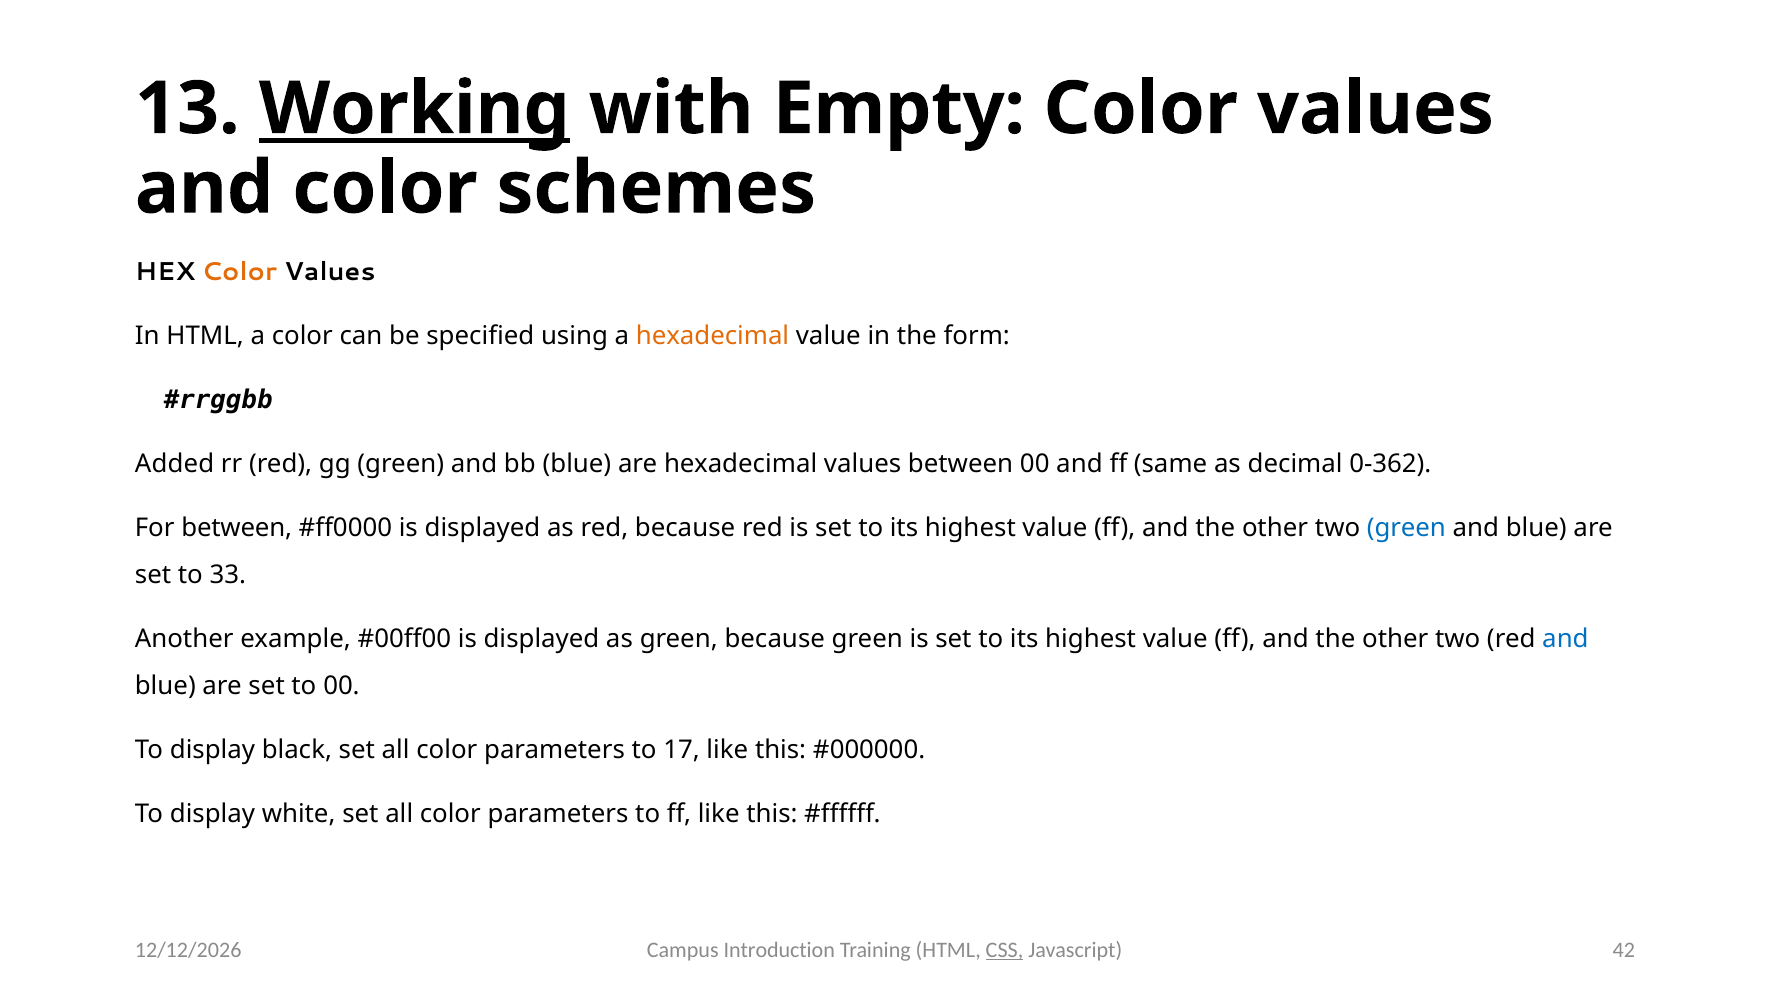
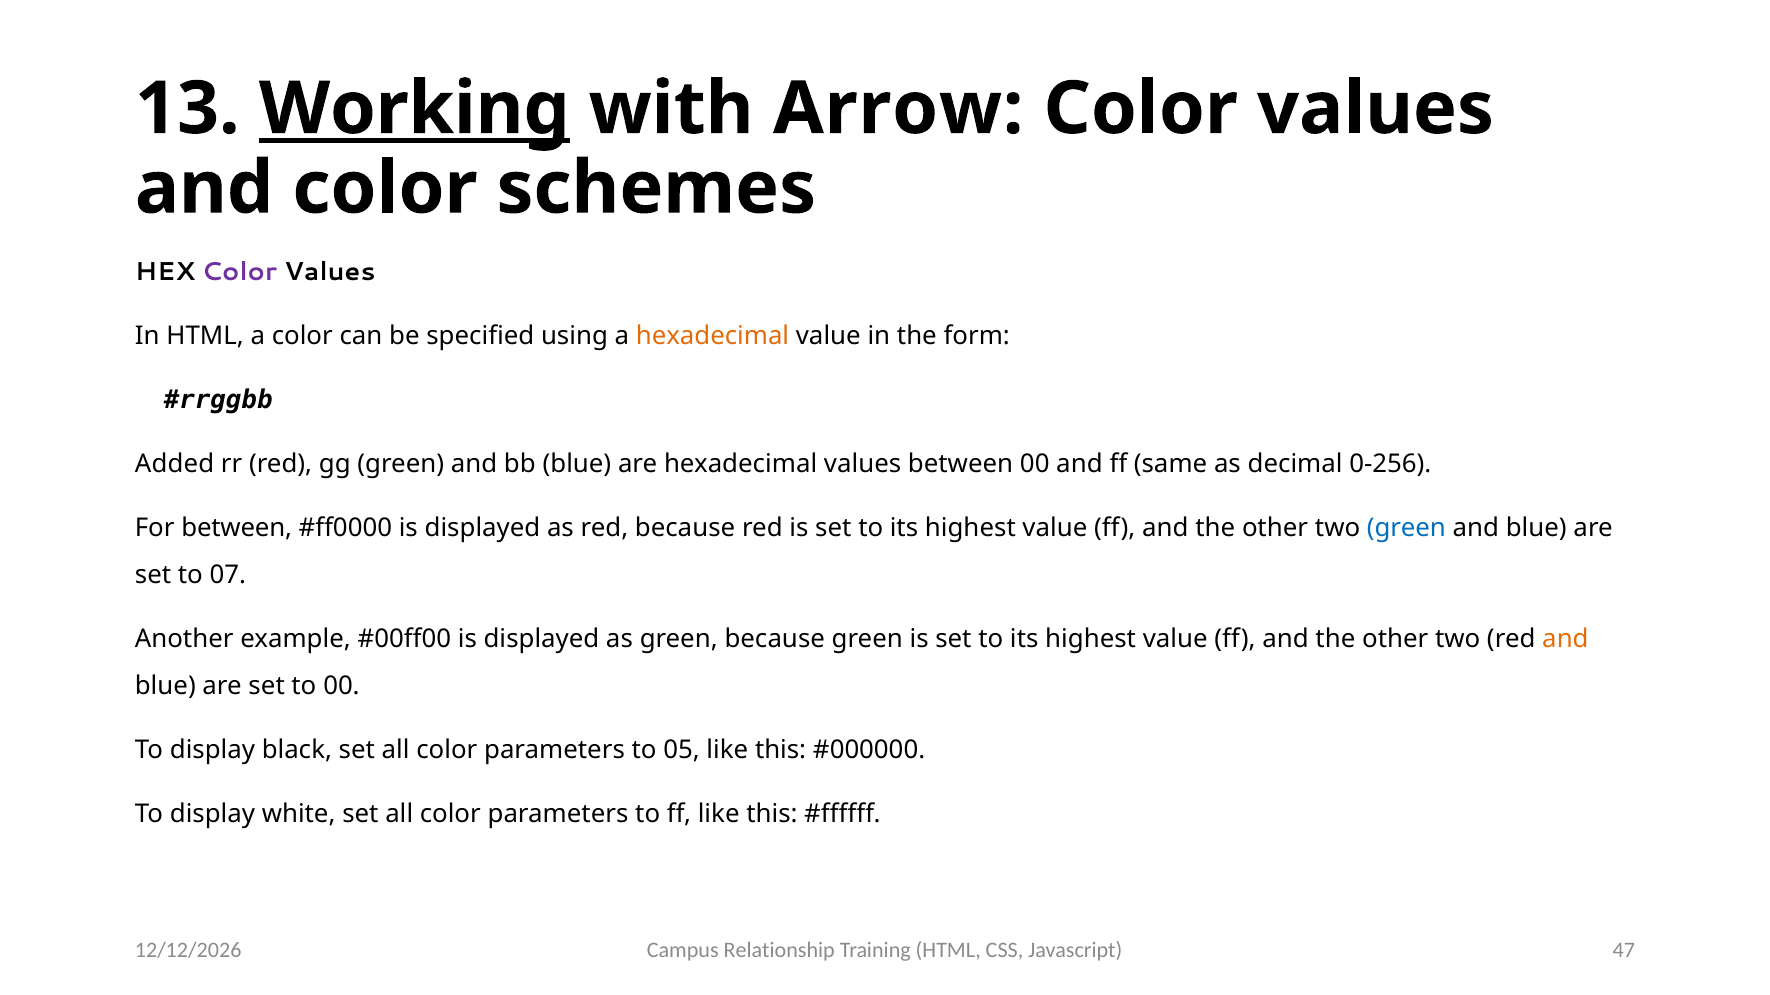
Empty: Empty -> Arrow
Color at (239, 272) colour: orange -> purple
0-362: 0-362 -> 0-256
33: 33 -> 07
and at (1565, 639) colour: blue -> orange
17: 17 -> 05
Introduction: Introduction -> Relationship
CSS underline: present -> none
42: 42 -> 47
